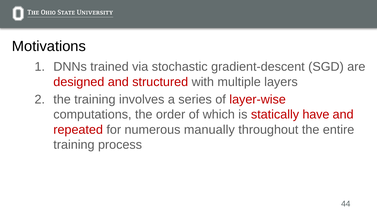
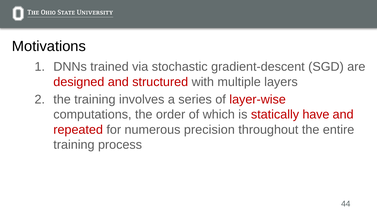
manually: manually -> precision
